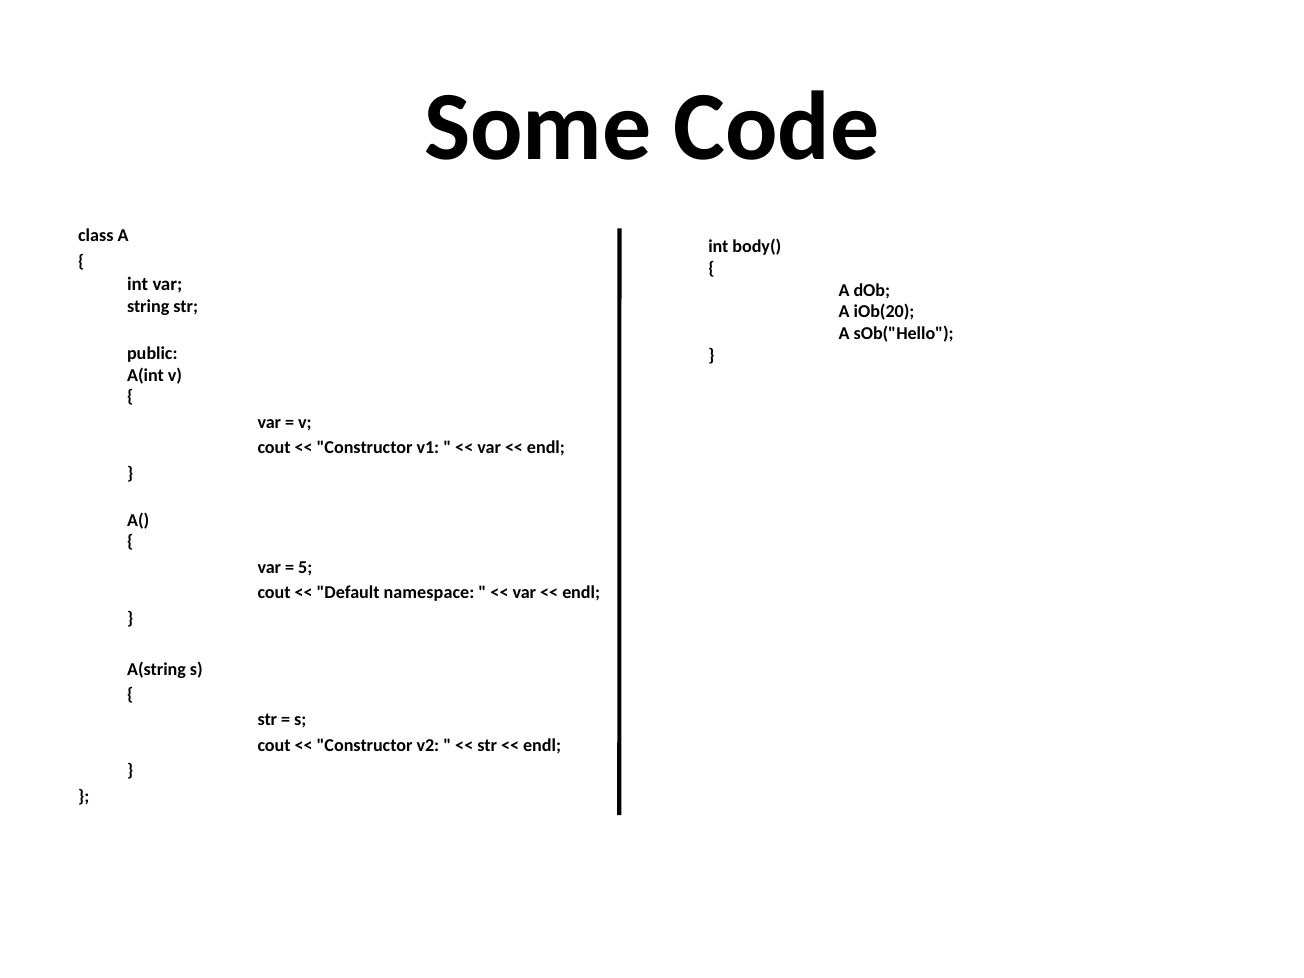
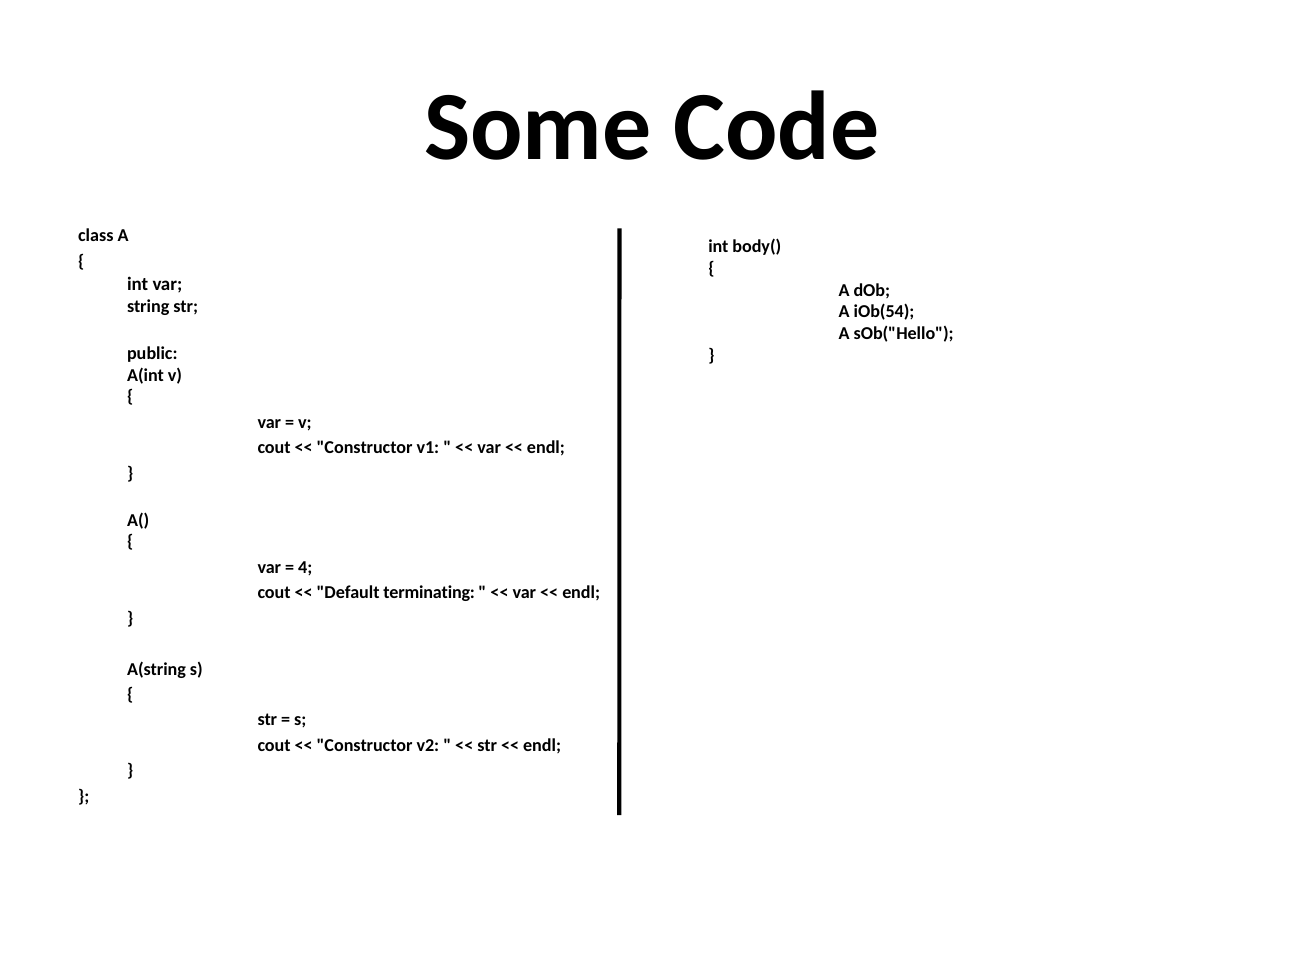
iOb(20: iOb(20 -> iOb(54
5: 5 -> 4
namespace: namespace -> terminating
